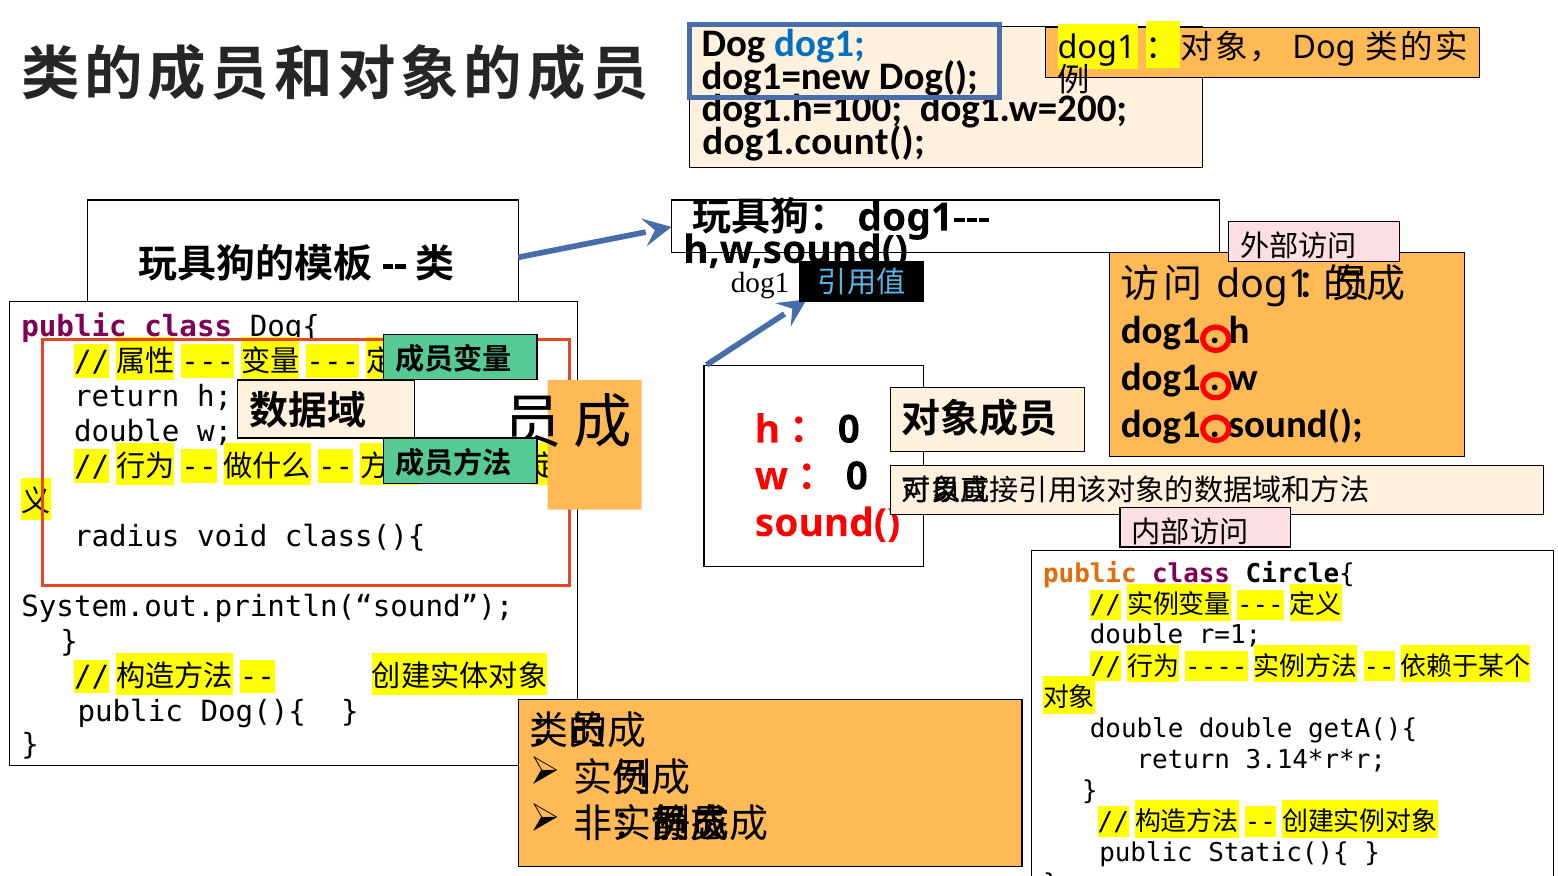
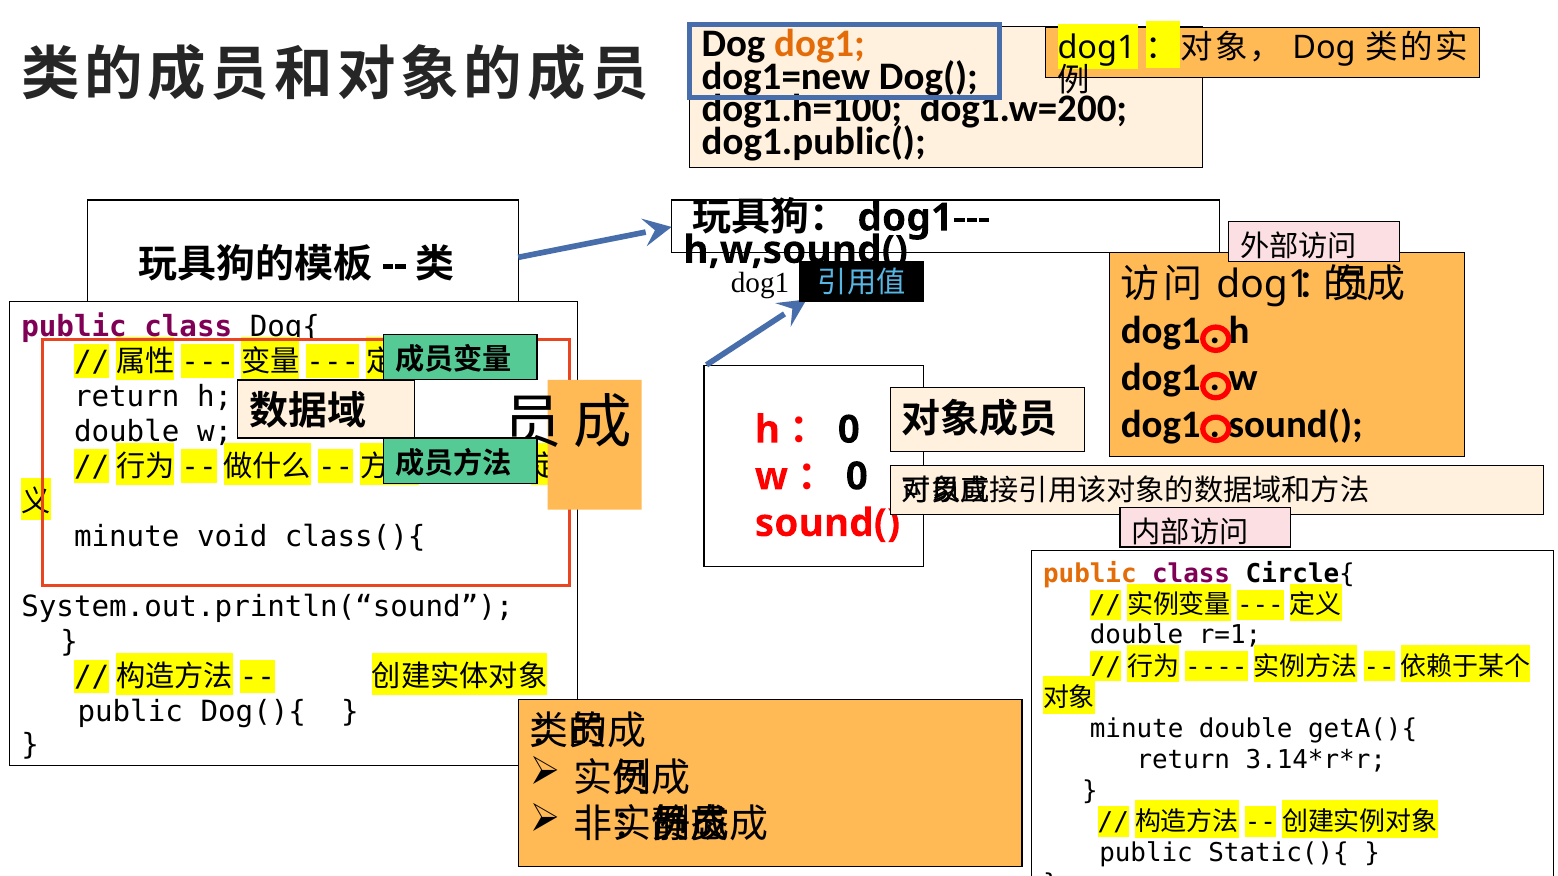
dog1 at (820, 44) colour: blue -> orange
dog1.count(: dog1.count( -> dog1.public(
radius at (127, 537): radius -> minute
double at (1137, 729): double -> minute
